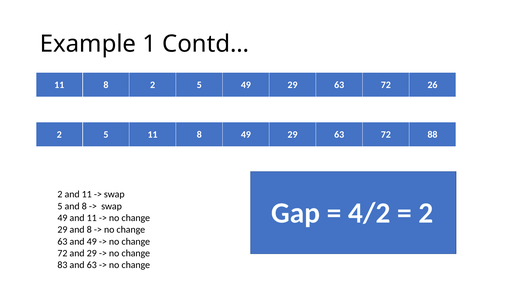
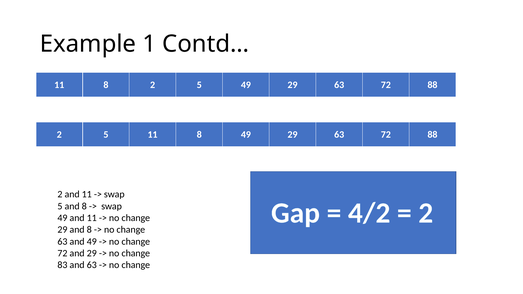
26 at (432, 85): 26 -> 88
